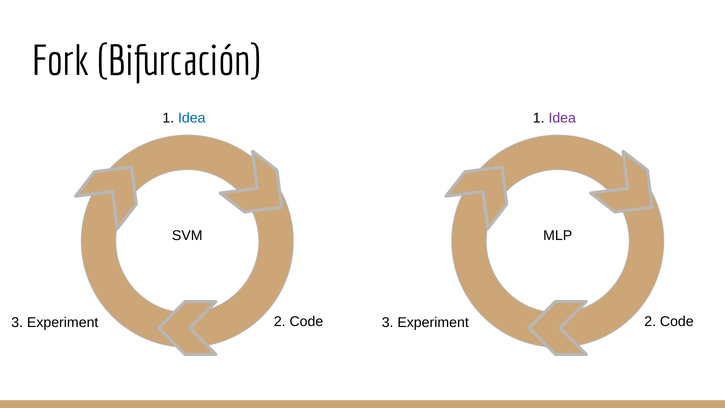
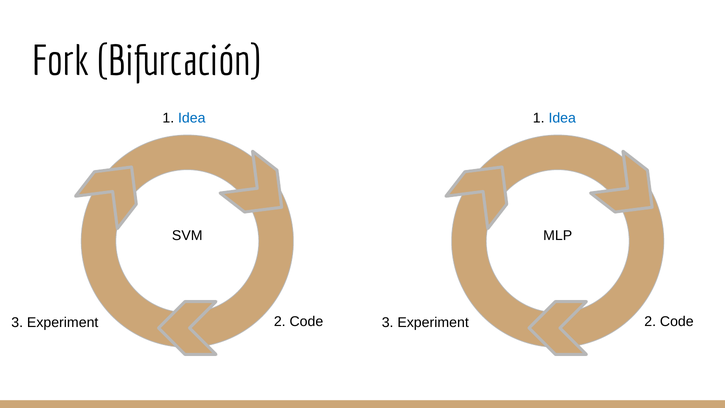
Idea at (562, 118) colour: purple -> blue
